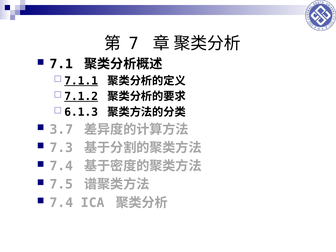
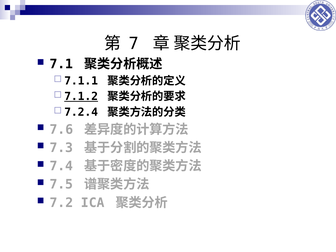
7.1.1 underline: present -> none
6.1.3: 6.1.3 -> 7.2.4
3.7: 3.7 -> 7.6
7.4 at (61, 203): 7.4 -> 7.2
